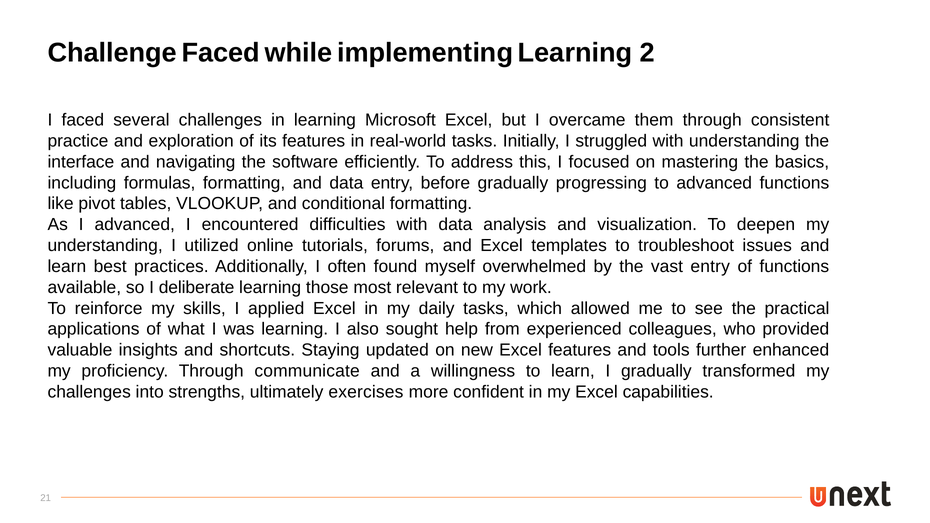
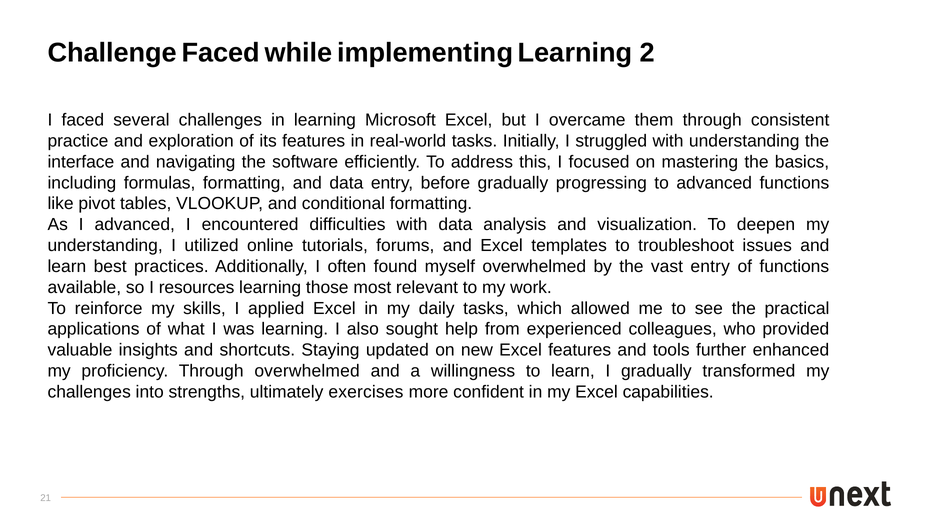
deliberate: deliberate -> resources
Through communicate: communicate -> overwhelmed
